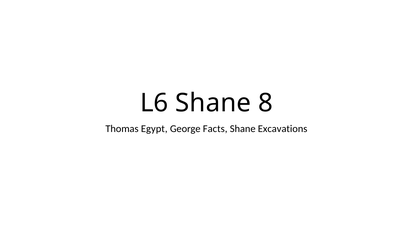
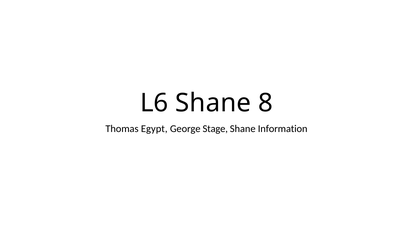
Facts: Facts -> Stage
Excavations: Excavations -> Information
